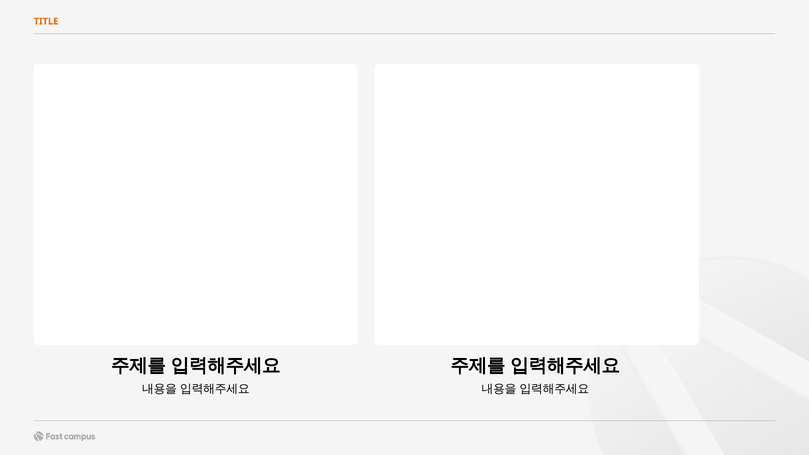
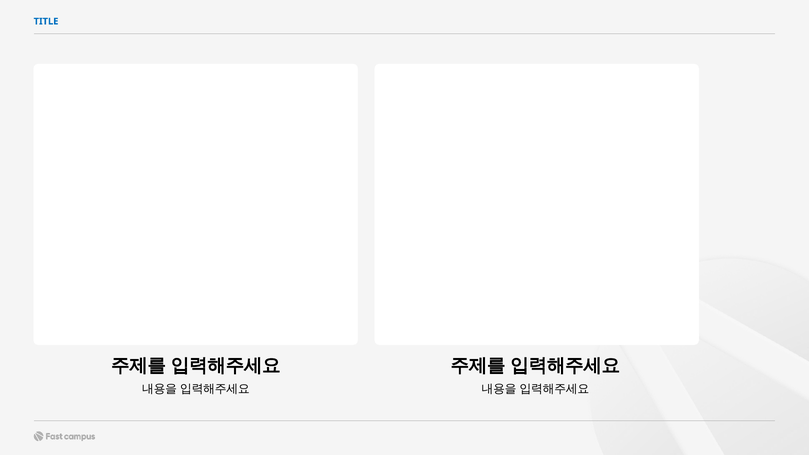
TITLE colour: orange -> blue
